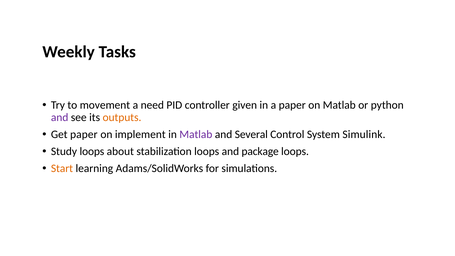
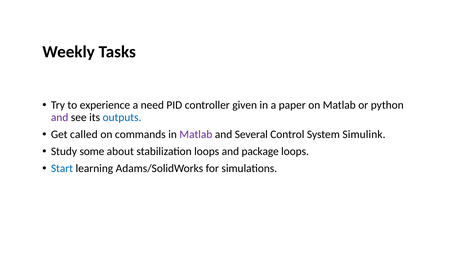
movement: movement -> experience
outputs colour: orange -> blue
Get paper: paper -> called
implement: implement -> commands
Study loops: loops -> some
Start colour: orange -> blue
